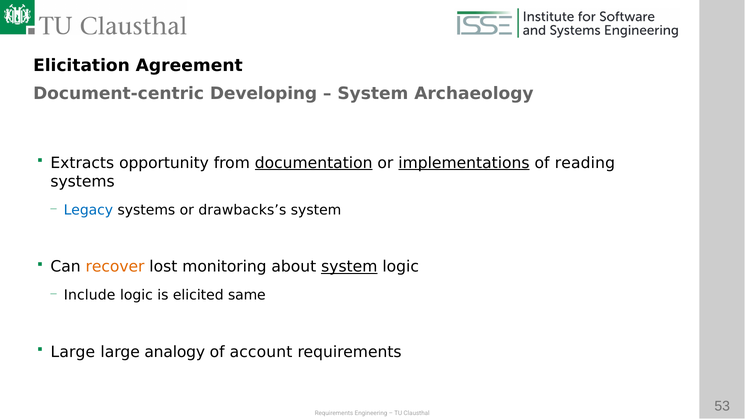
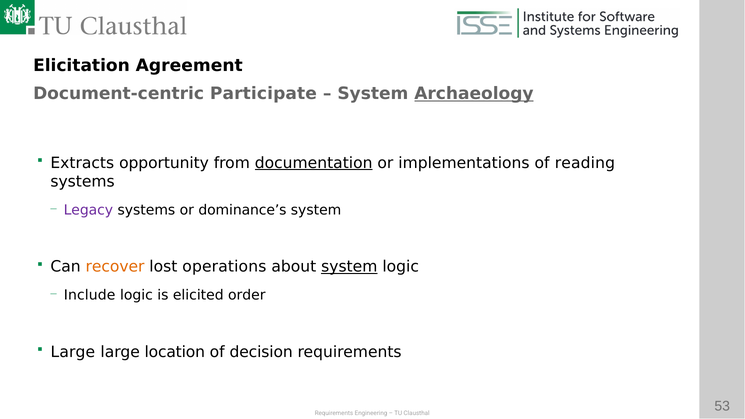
Developing: Developing -> Participate
Archaeology underline: none -> present
implementations underline: present -> none
Legacy colour: blue -> purple
drawbacks’s: drawbacks’s -> dominance’s
monitoring: monitoring -> operations
same: same -> order
analogy: analogy -> location
account: account -> decision
